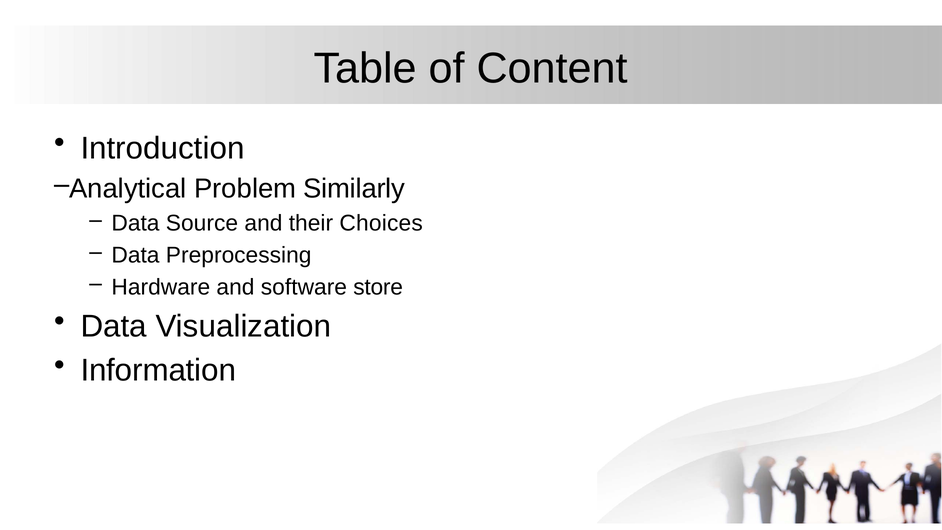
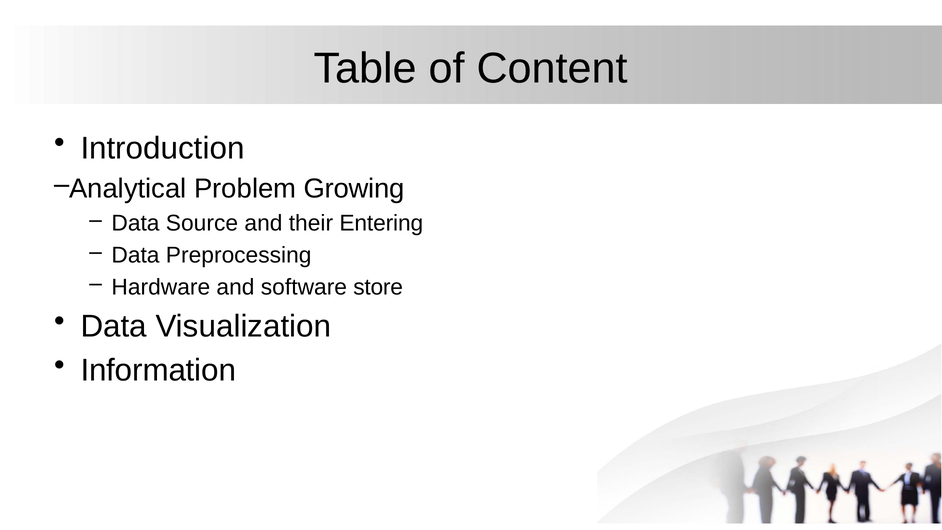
Similarly: Similarly -> Growing
Choices: Choices -> Entering
